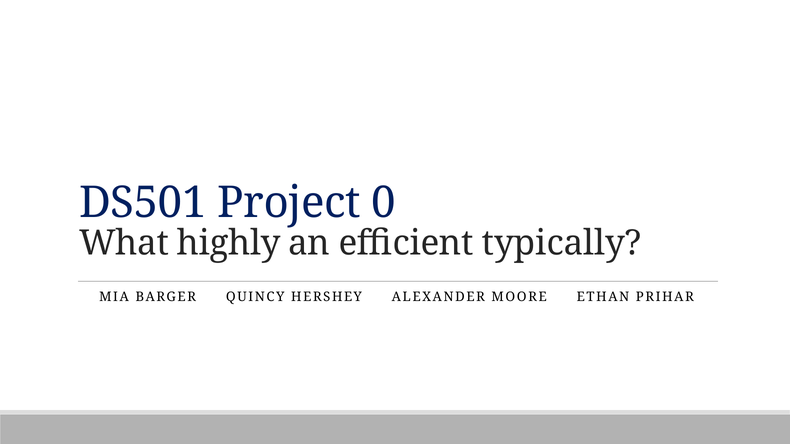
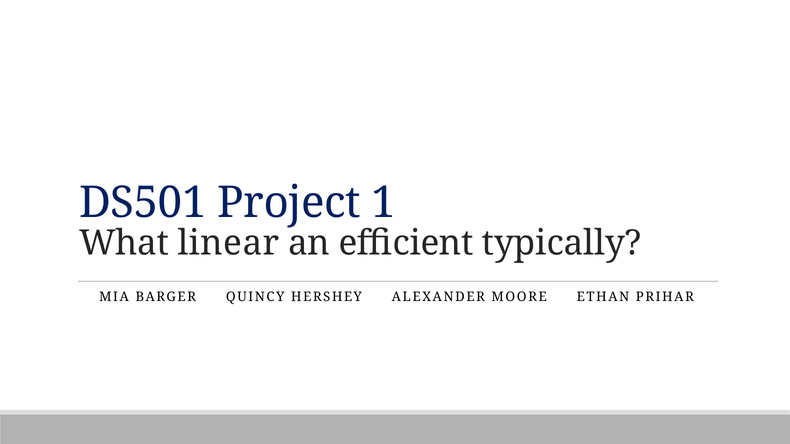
0: 0 -> 1
highly: highly -> linear
